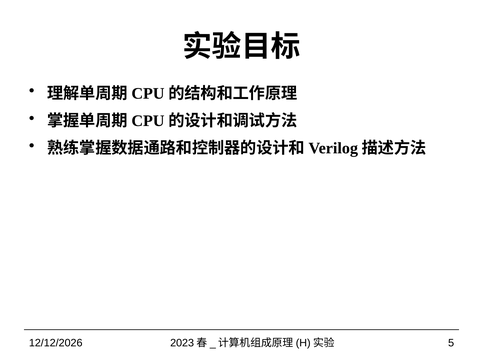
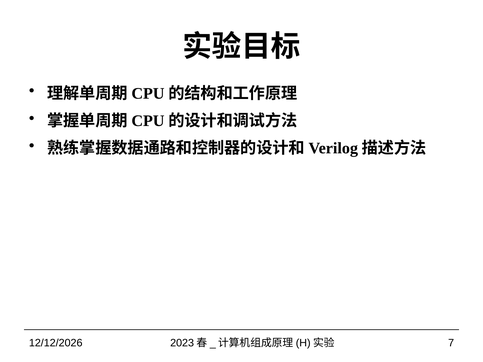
5: 5 -> 7
